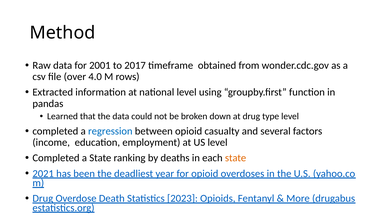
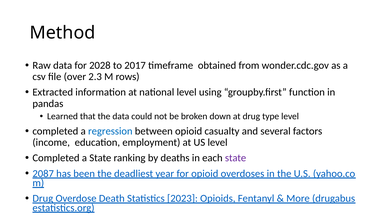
2001: 2001 -> 2028
4.0: 4.0 -> 2.3
state at (236, 158) colour: orange -> purple
2021: 2021 -> 2087
